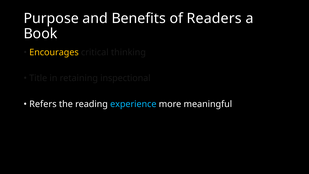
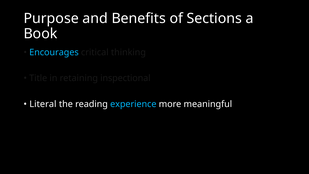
Readers: Readers -> Sections
Encourages colour: yellow -> light blue
Refers: Refers -> Literal
